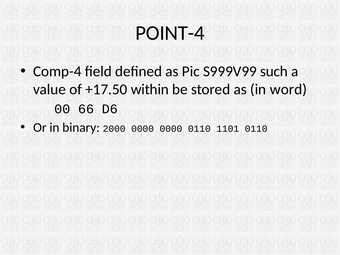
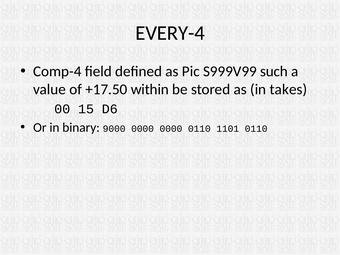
POINT-4: POINT-4 -> EVERY-4
word: word -> takes
66: 66 -> 15
2000: 2000 -> 9000
